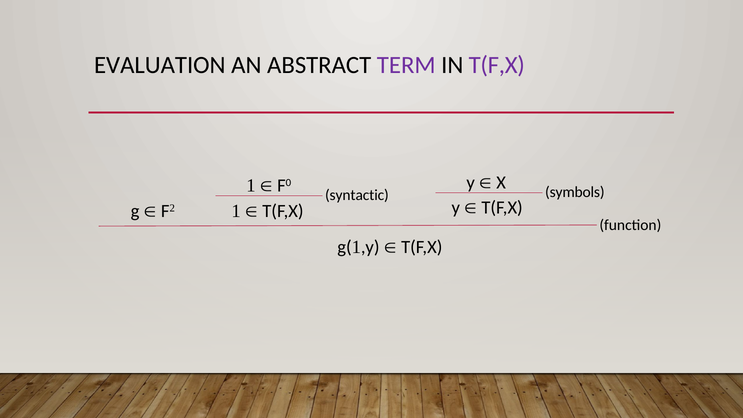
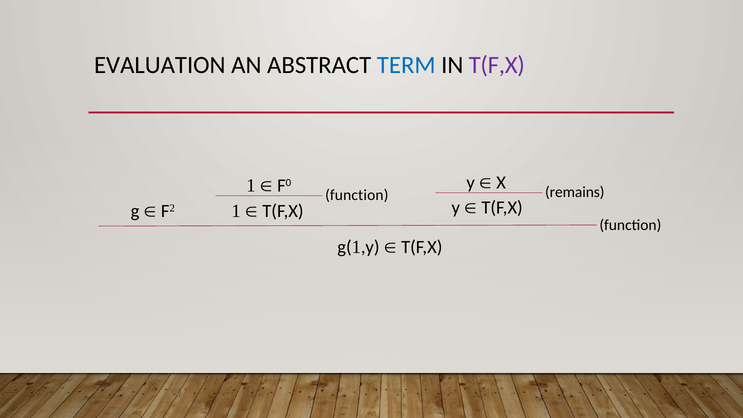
TERM colour: purple -> blue
symbols: symbols -> remains
syntactic at (357, 195): syntactic -> function
